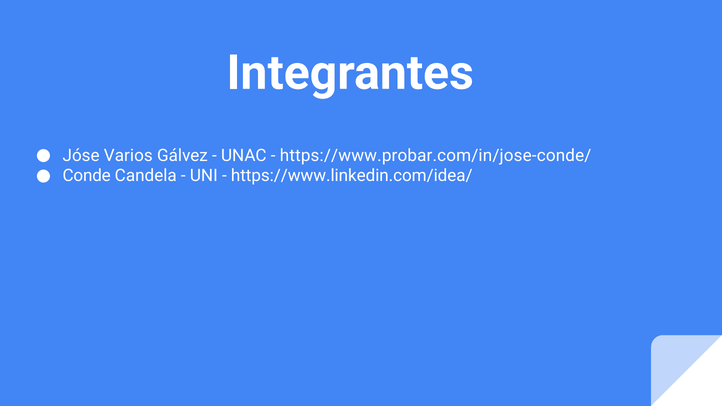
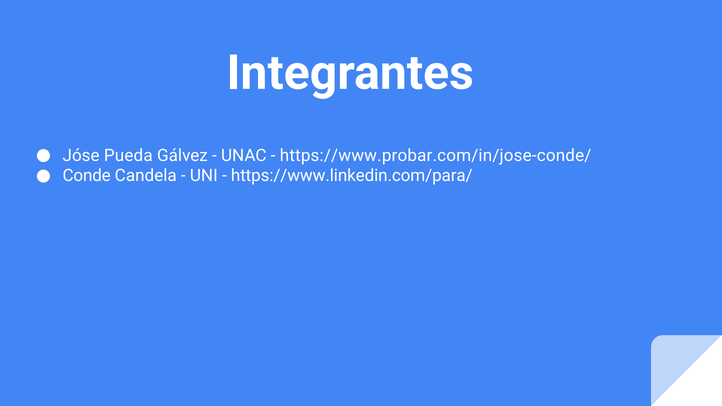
Varios: Varios -> Pueda
https://www.linkedin.com/idea/: https://www.linkedin.com/idea/ -> https://www.linkedin.com/para/
